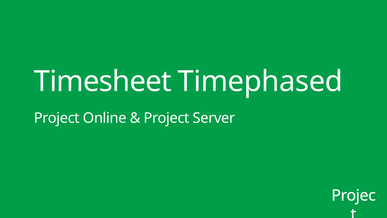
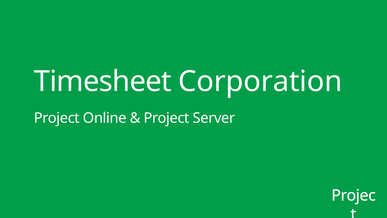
Timephased: Timephased -> Corporation
